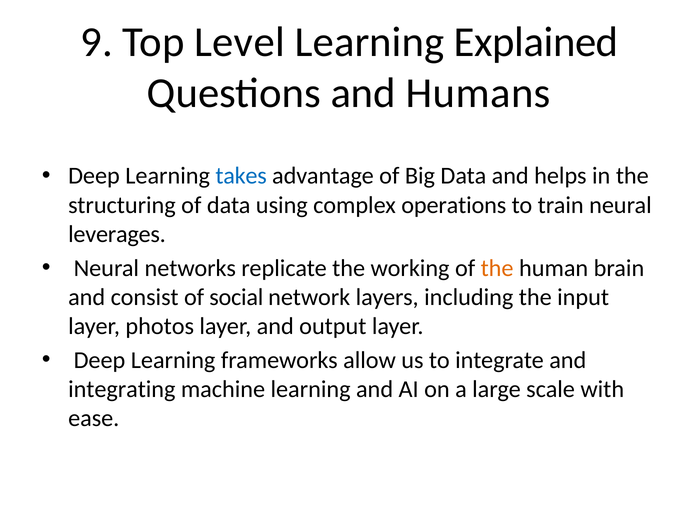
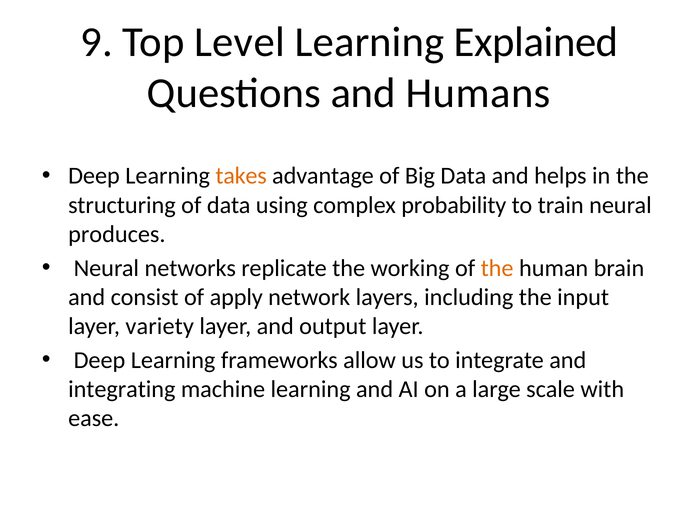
takes colour: blue -> orange
operations: operations -> probability
leverages: leverages -> produces
social: social -> apply
photos: photos -> variety
